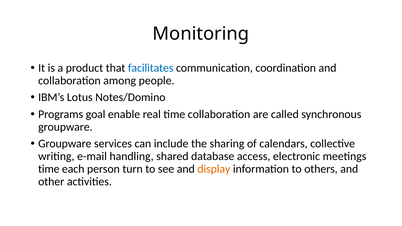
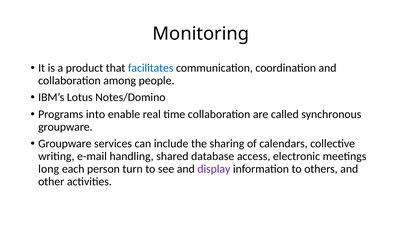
goal: goal -> into
time at (49, 169): time -> long
display colour: orange -> purple
